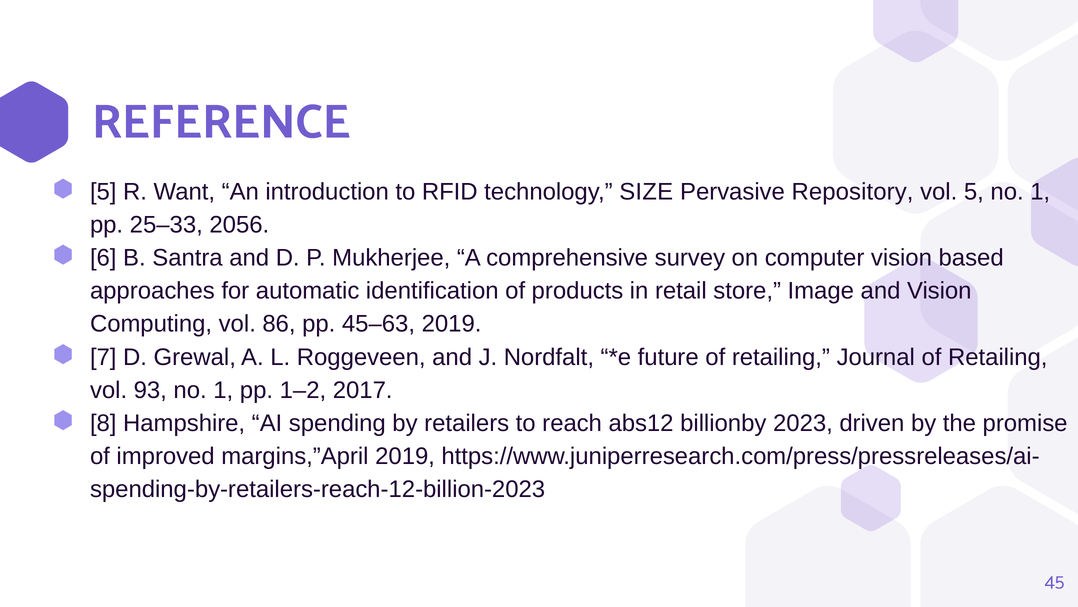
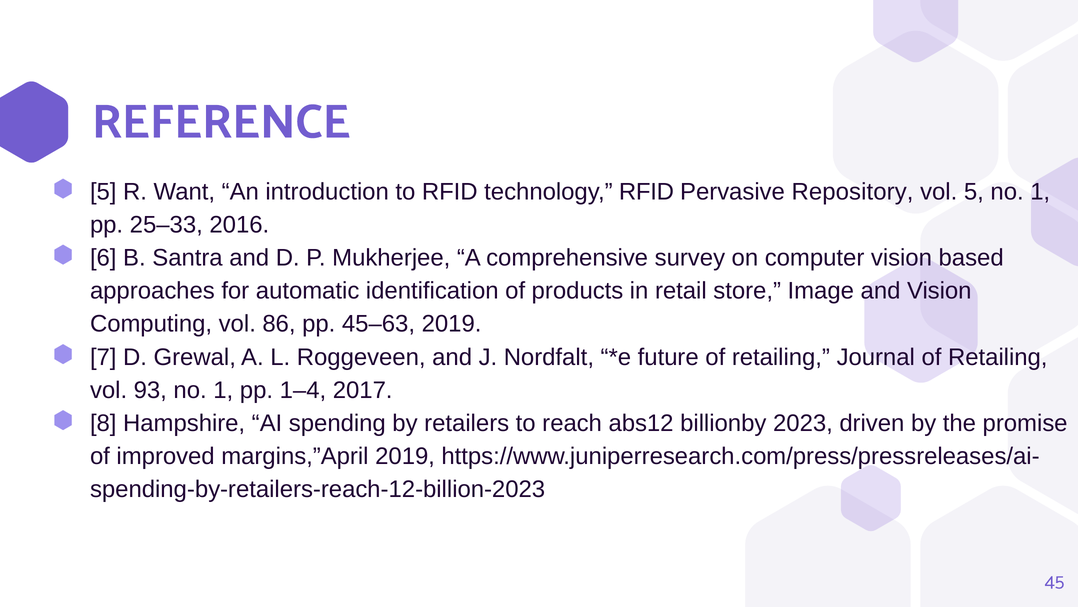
technology SIZE: SIZE -> RFID
2056: 2056 -> 2016
1–2: 1–2 -> 1–4
